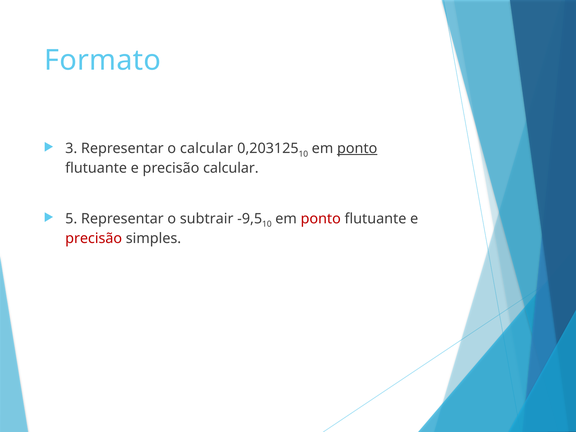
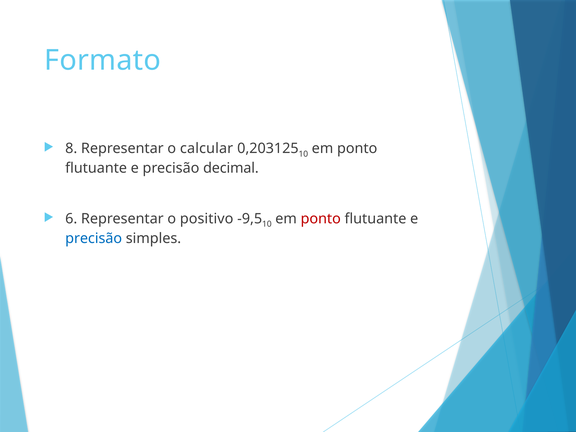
3: 3 -> 8
ponto at (357, 148) underline: present -> none
precisão calcular: calcular -> decimal
5: 5 -> 6
subtrair: subtrair -> positivo
precisão at (94, 238) colour: red -> blue
